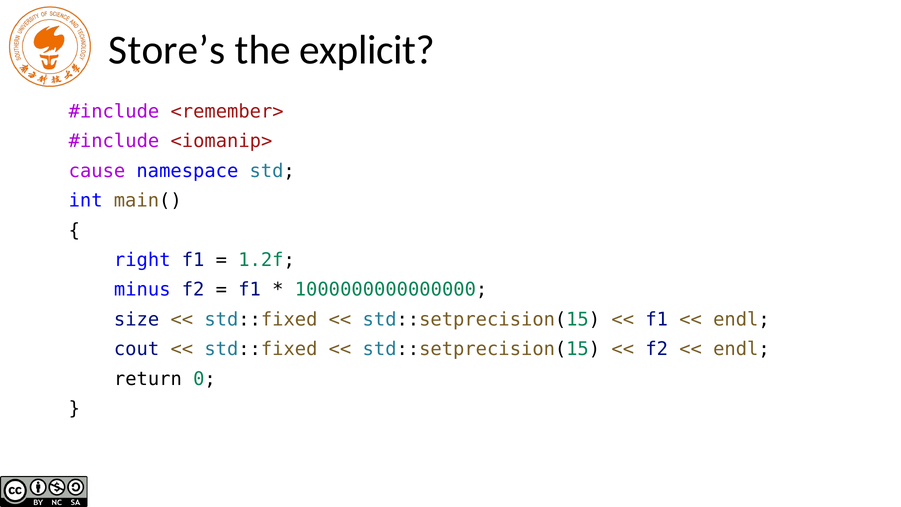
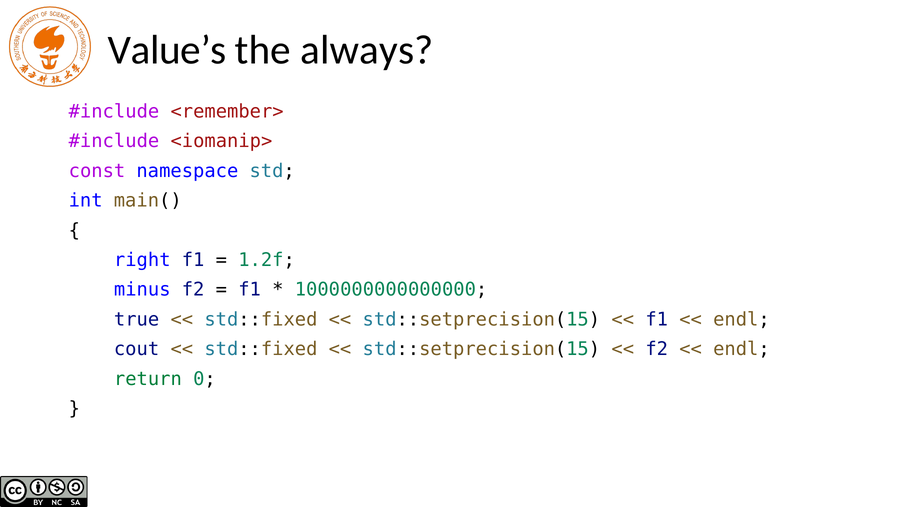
Store’s: Store’s -> Value’s
explicit: explicit -> always
cause: cause -> const
size: size -> true
return colour: black -> green
